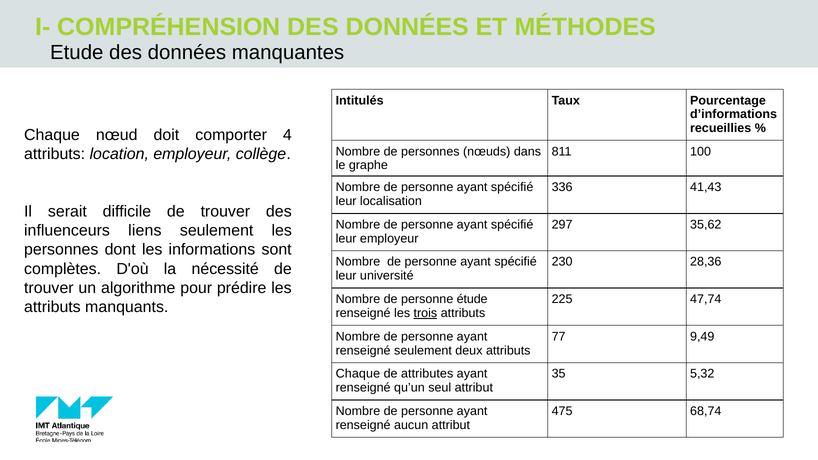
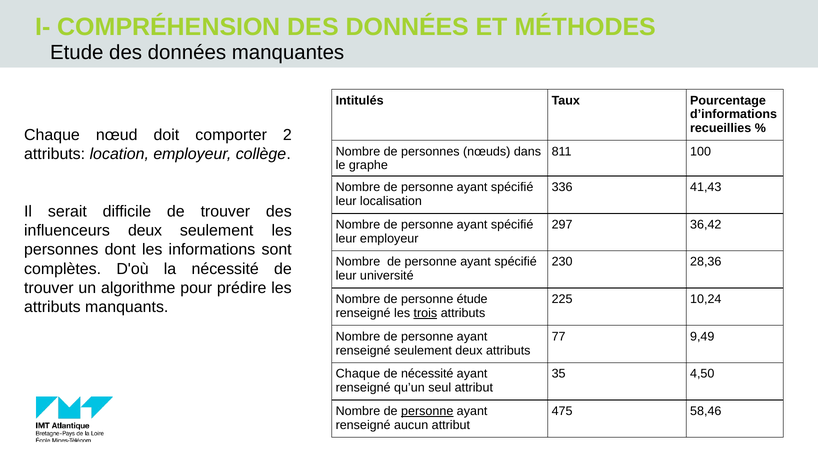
4: 4 -> 2
35,62: 35,62 -> 36,42
influenceurs liens: liens -> deux
47,74: 47,74 -> 10,24
de attributes: attributes -> nécessité
5,32: 5,32 -> 4,50
personne at (427, 411) underline: none -> present
68,74: 68,74 -> 58,46
